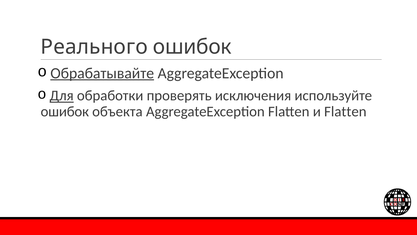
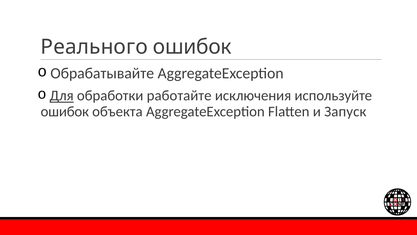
Обрабатывайте underline: present -> none
проверять: проверять -> работайте
и Flatten: Flatten -> Запуск
